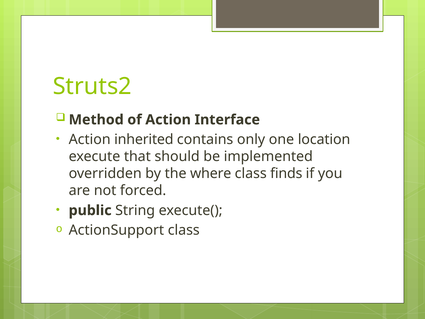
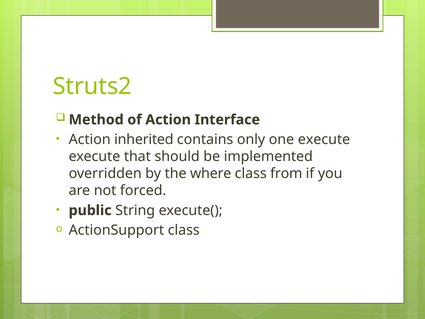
one location: location -> execute
finds: finds -> from
